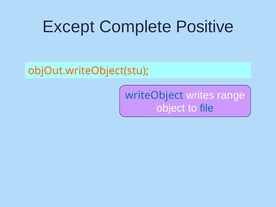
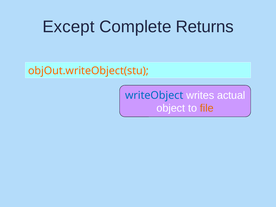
Positive: Positive -> Returns
range: range -> actual
file colour: blue -> orange
